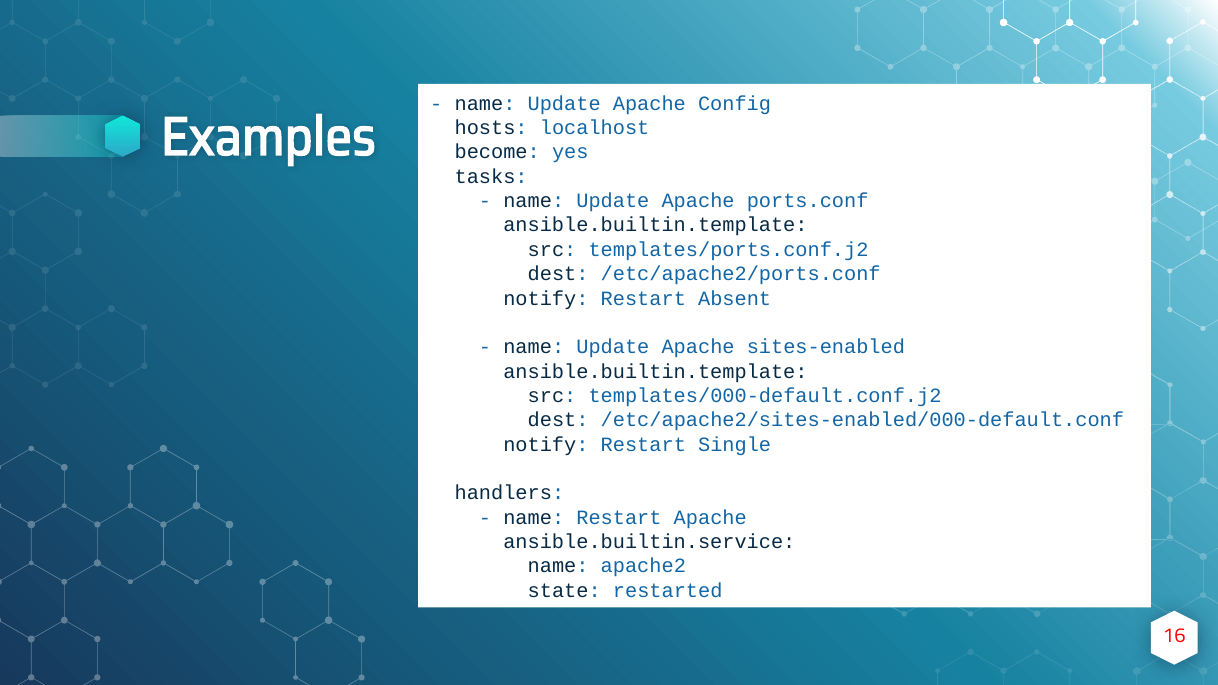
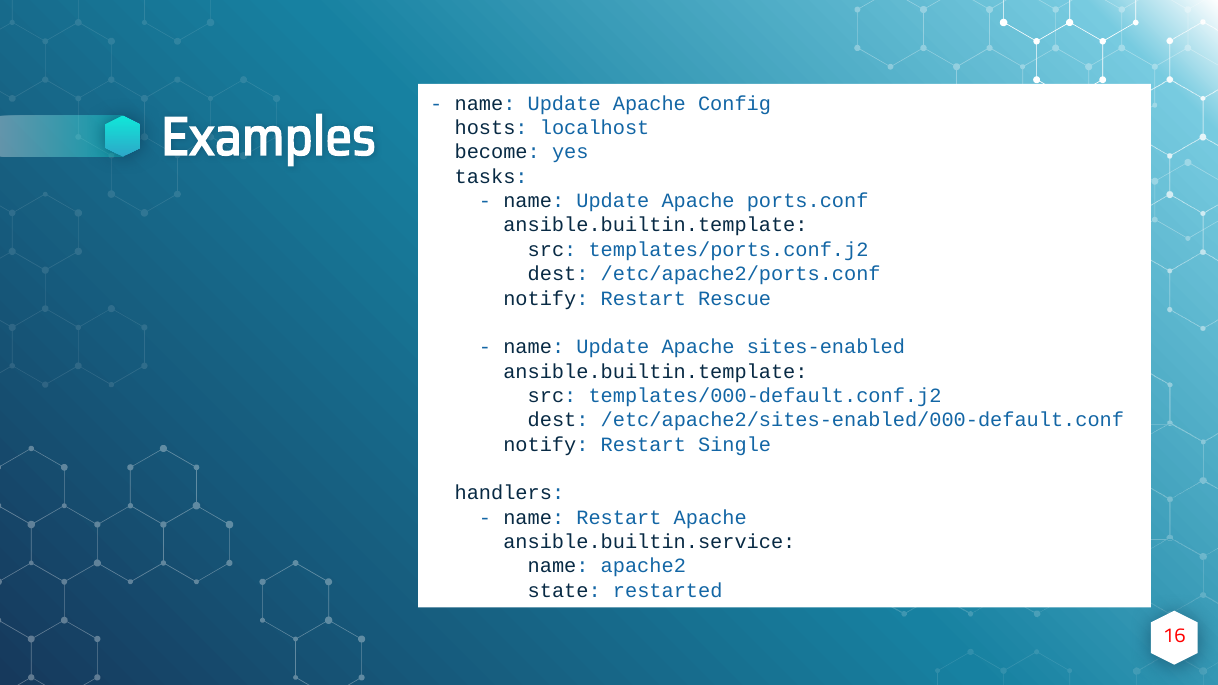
Absent: Absent -> Rescue
